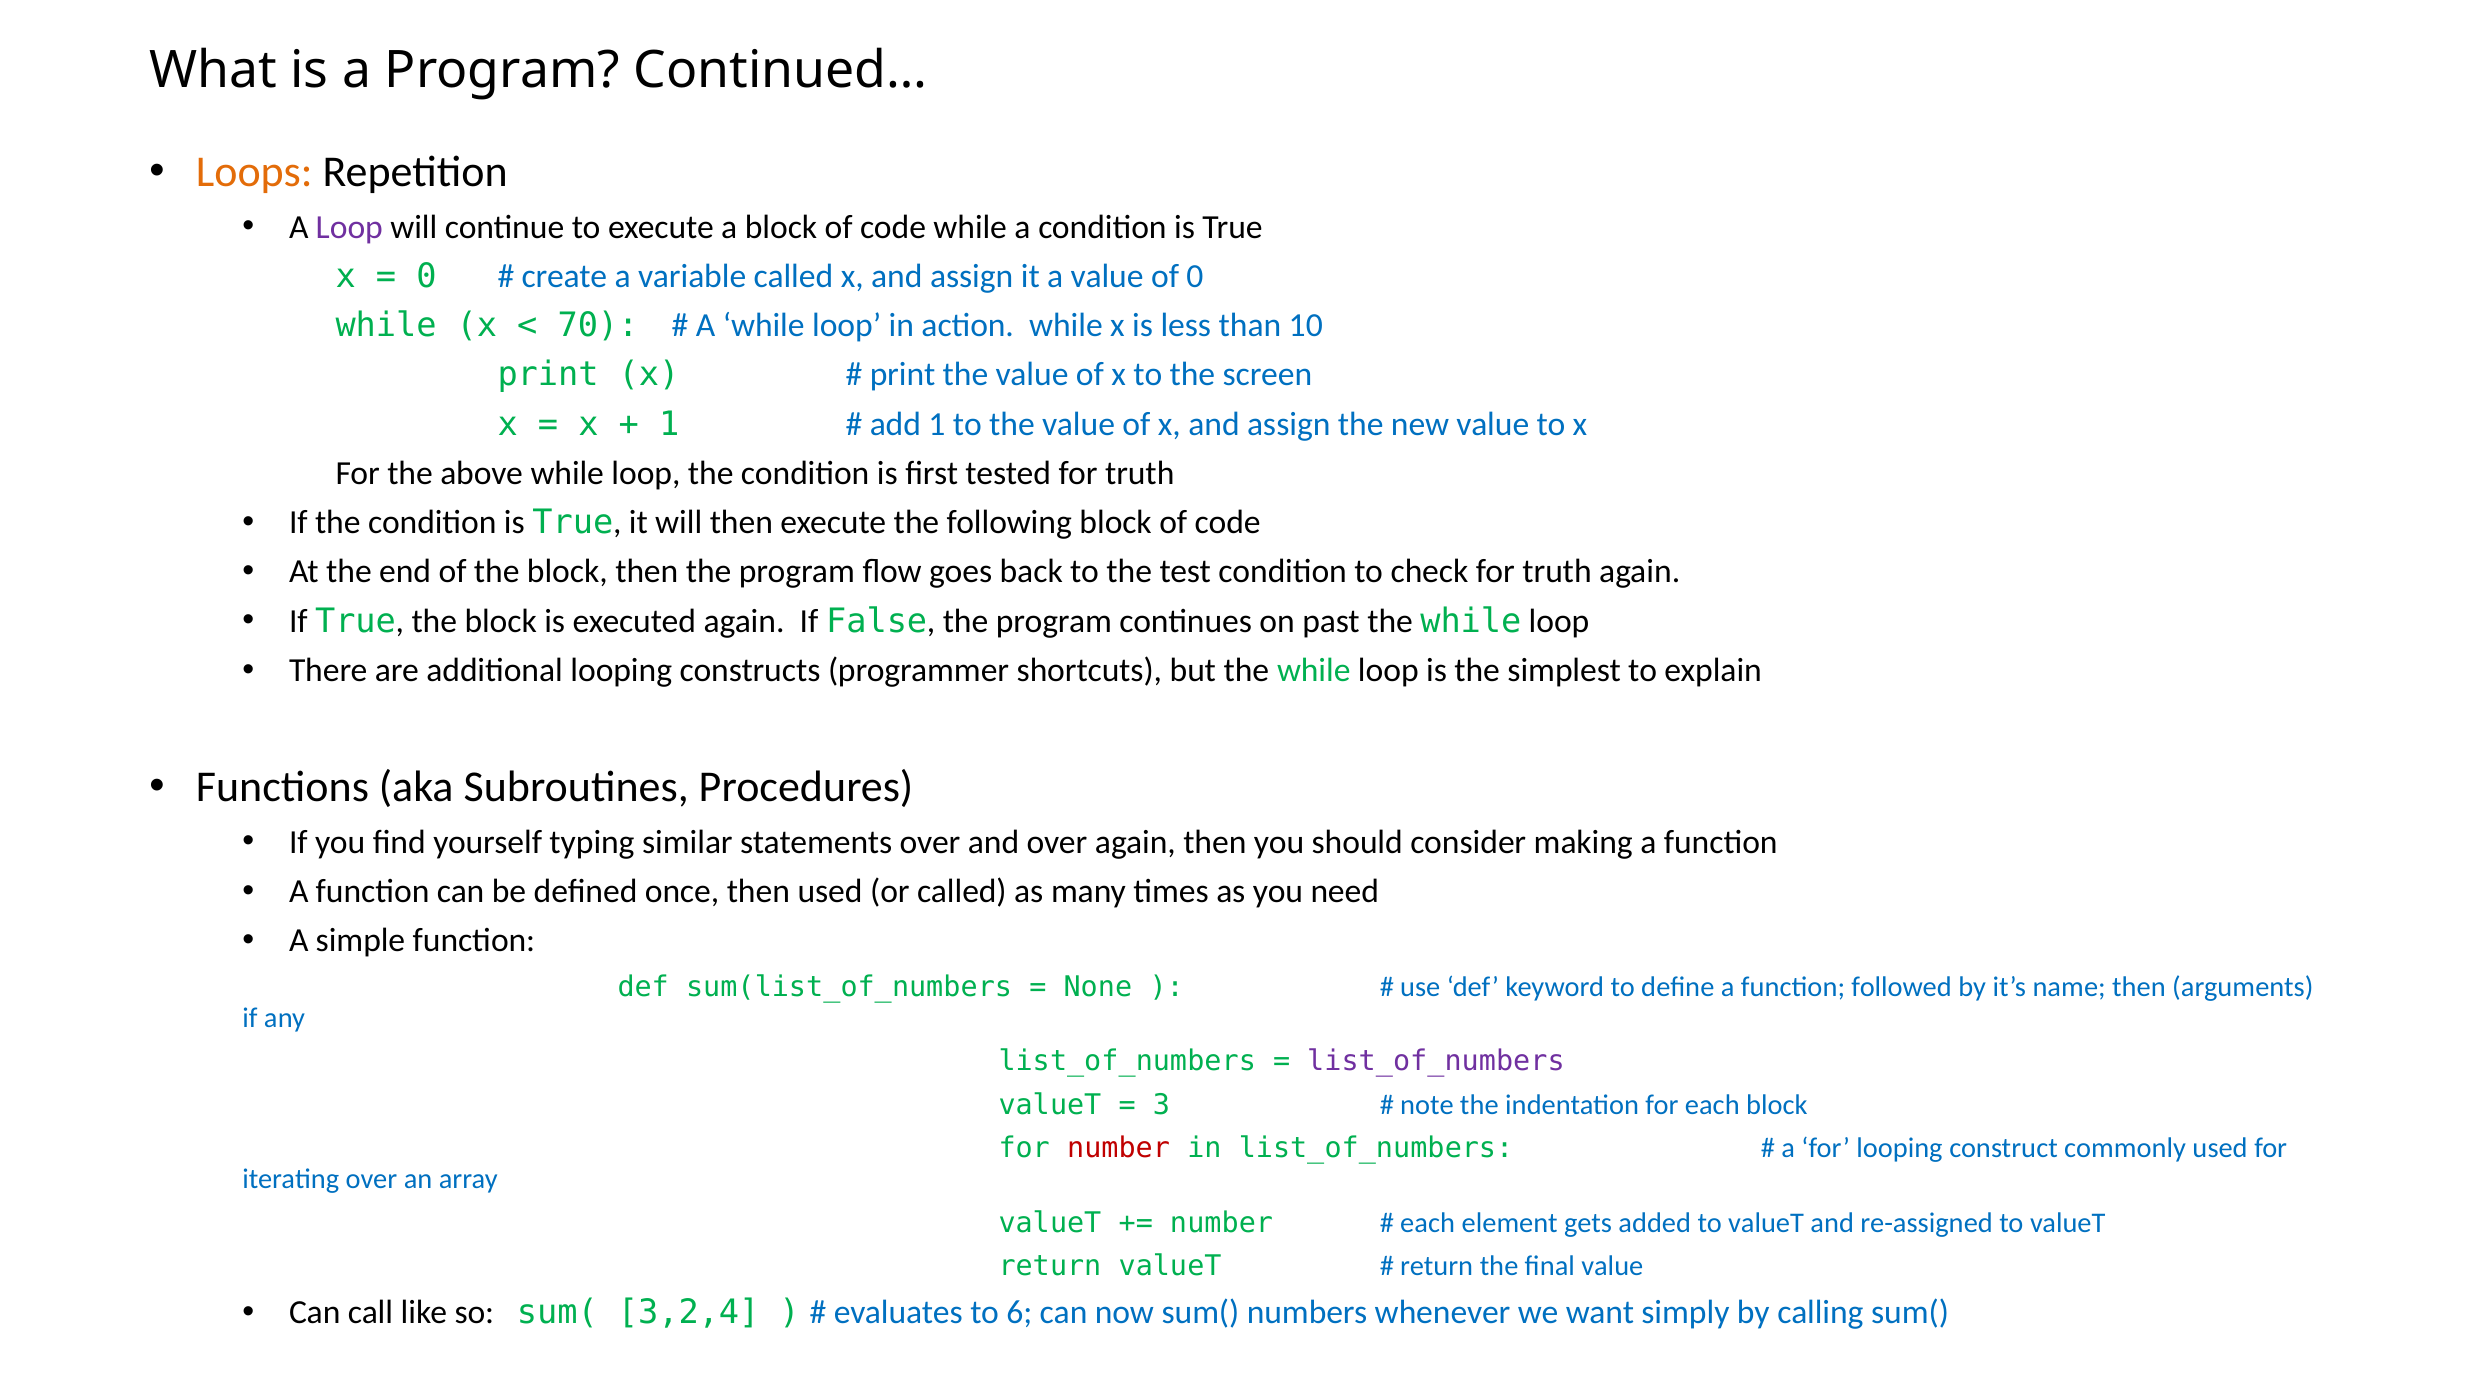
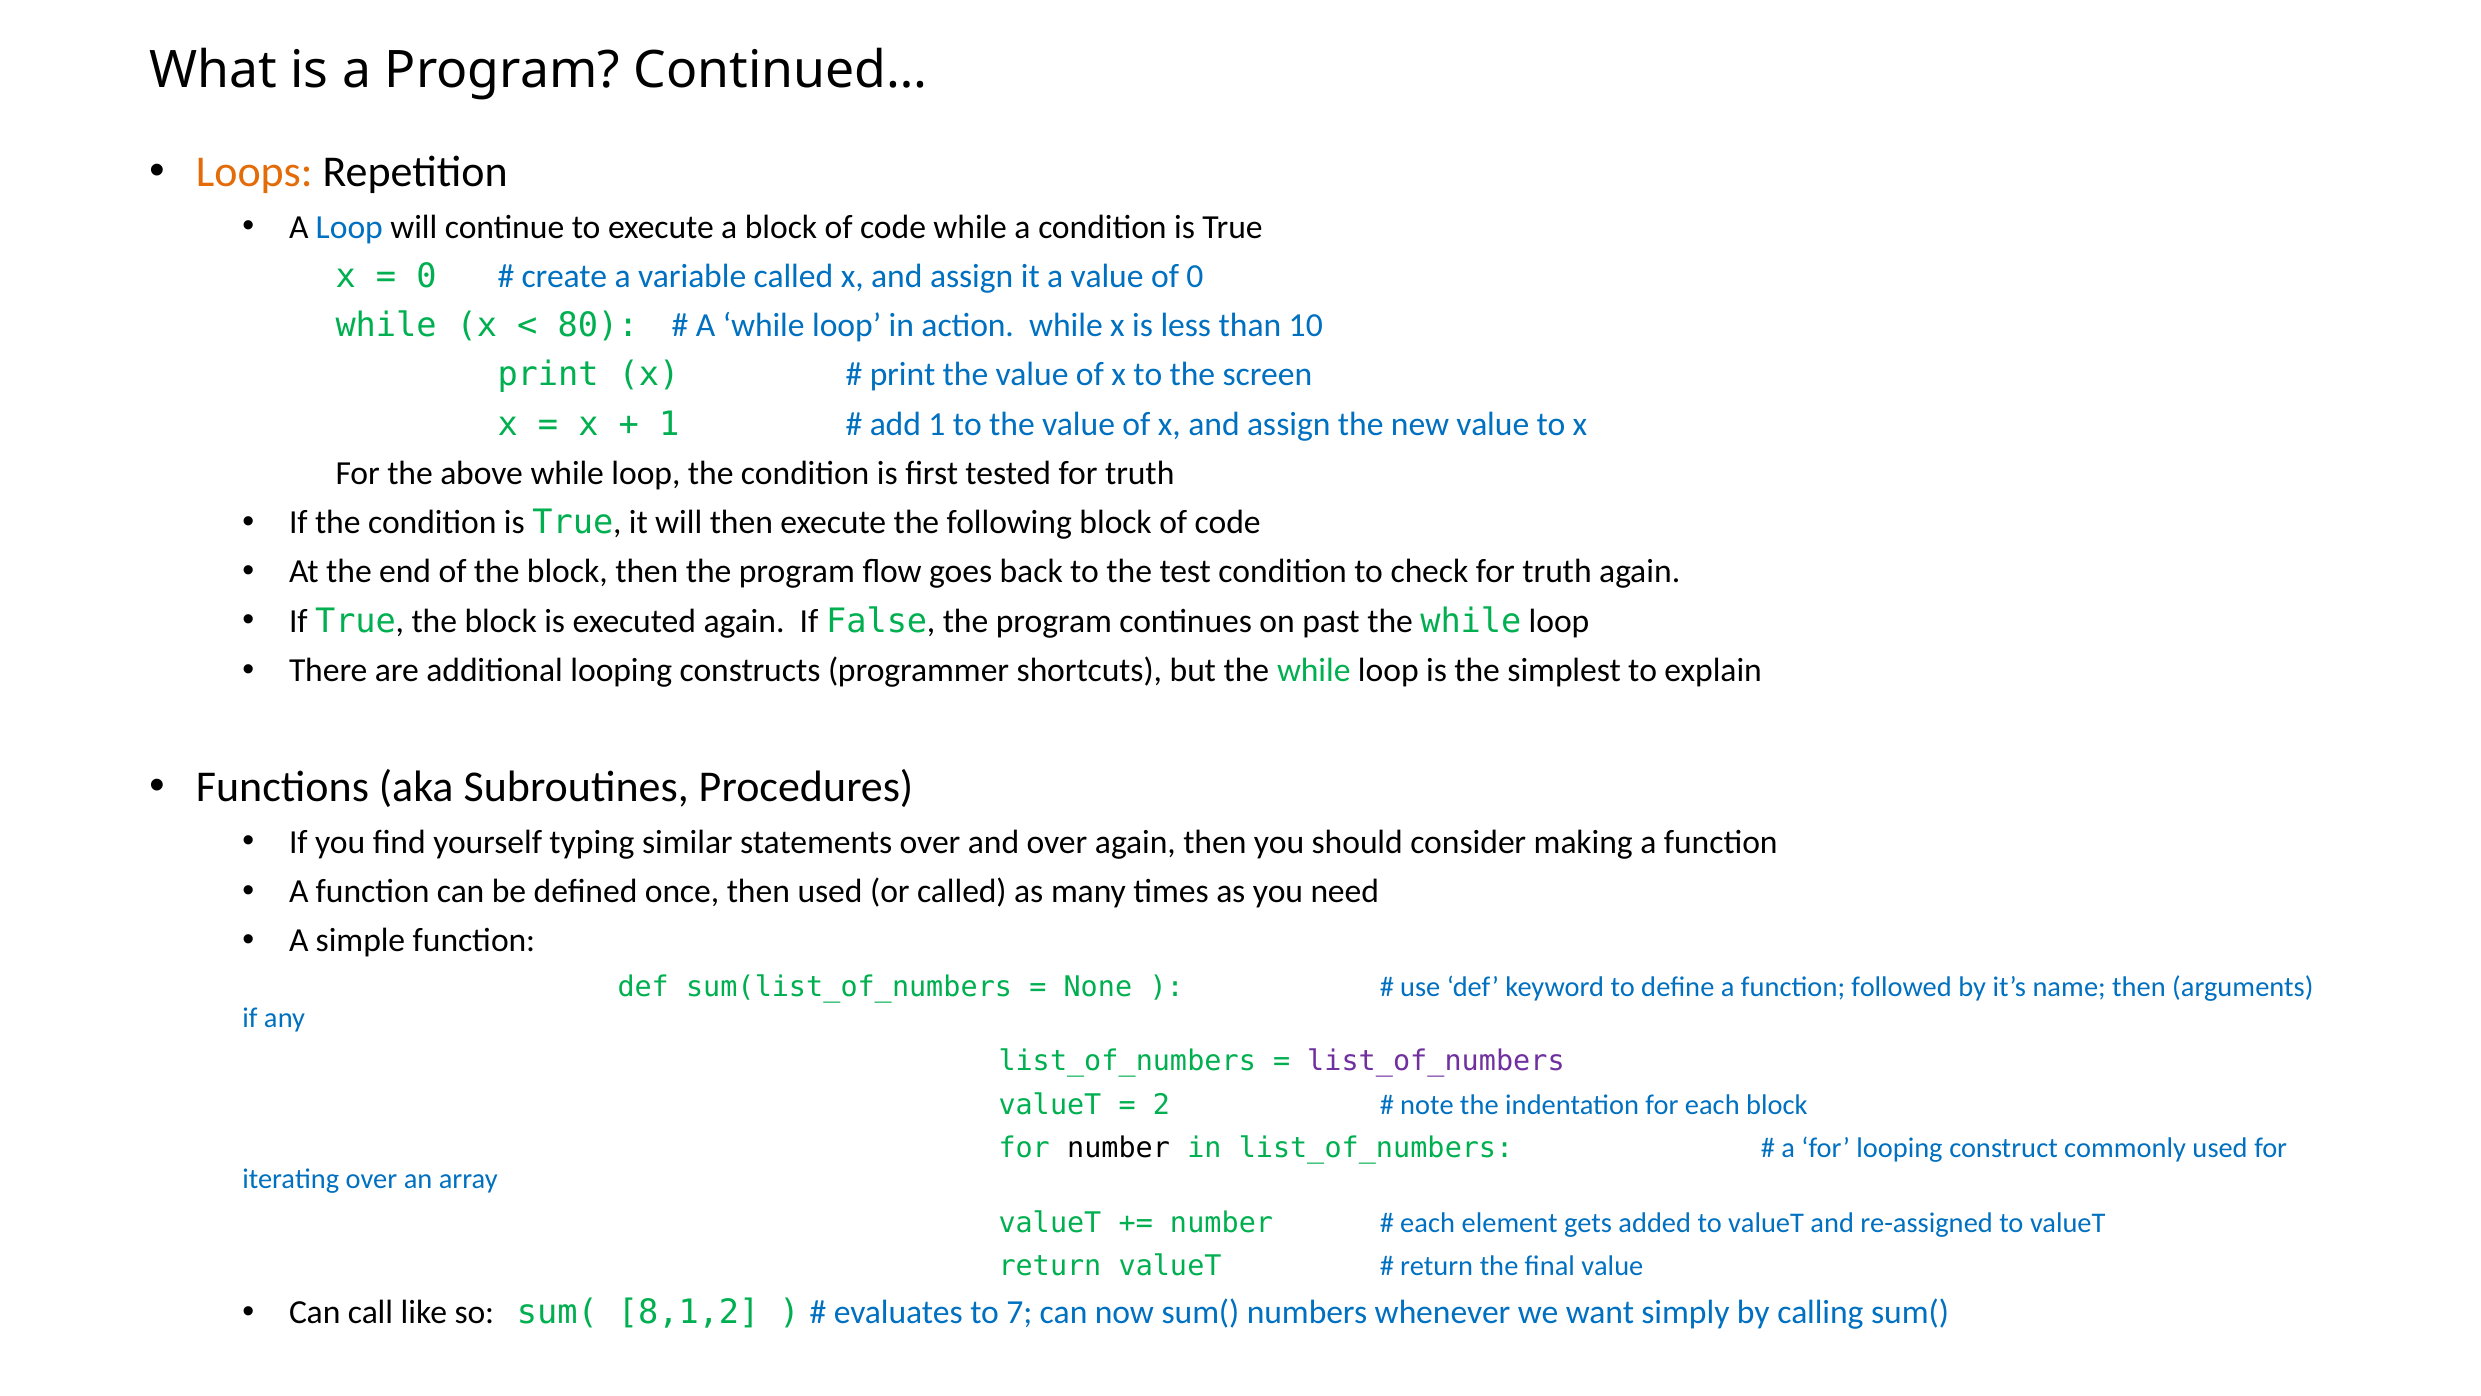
Loop at (349, 227) colour: purple -> blue
70: 70 -> 80
3: 3 -> 2
number at (1119, 1148) colour: red -> black
3,2,4: 3,2,4 -> 8,1,2
6: 6 -> 7
